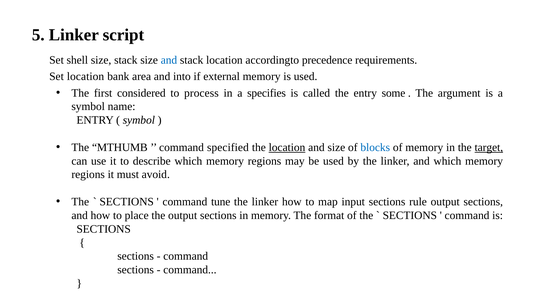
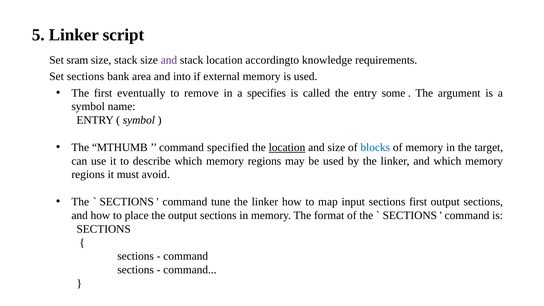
shell: shell -> sram
and at (169, 60) colour: blue -> purple
precedence: precedence -> knowledge
Set location: location -> sections
considered: considered -> eventually
process: process -> remove
target underline: present -> none
sections rule: rule -> first
